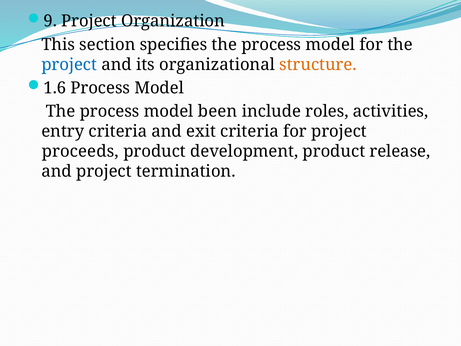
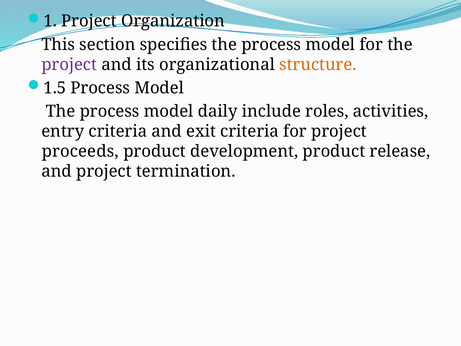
9: 9 -> 1
project at (69, 64) colour: blue -> purple
1.6: 1.6 -> 1.5
been: been -> daily
